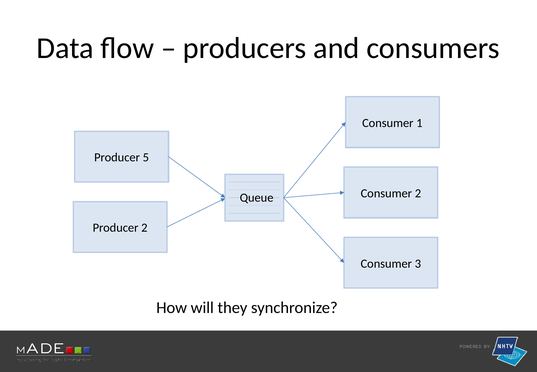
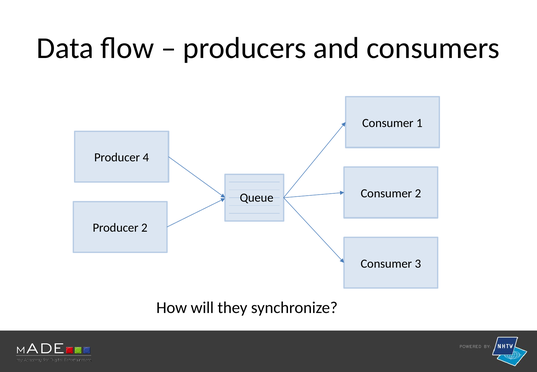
5: 5 -> 4
